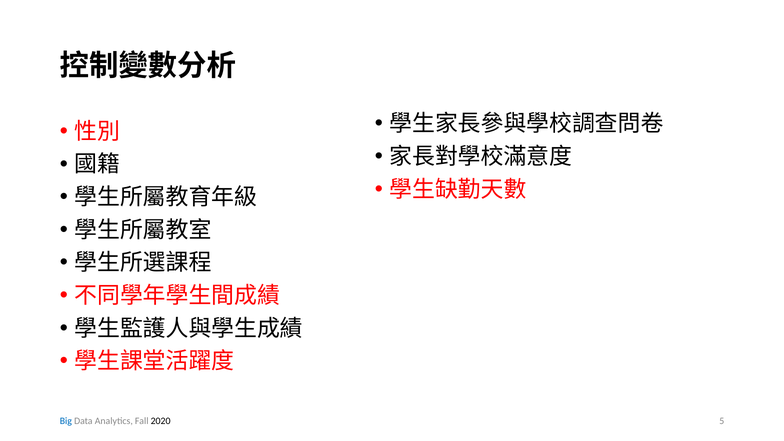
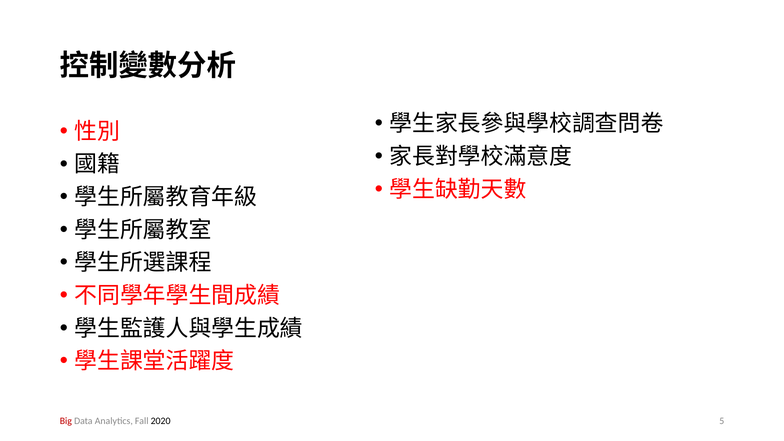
Big colour: blue -> red
